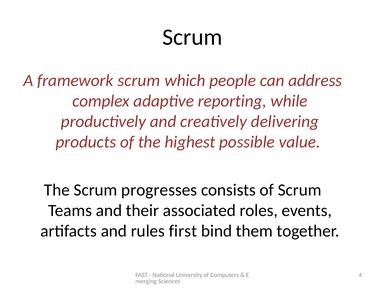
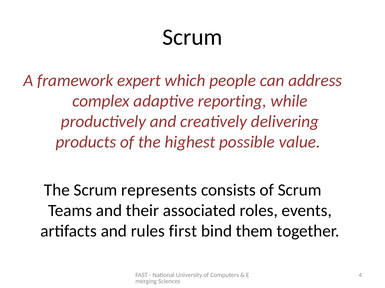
framework scrum: scrum -> expert
progresses: progresses -> represents
